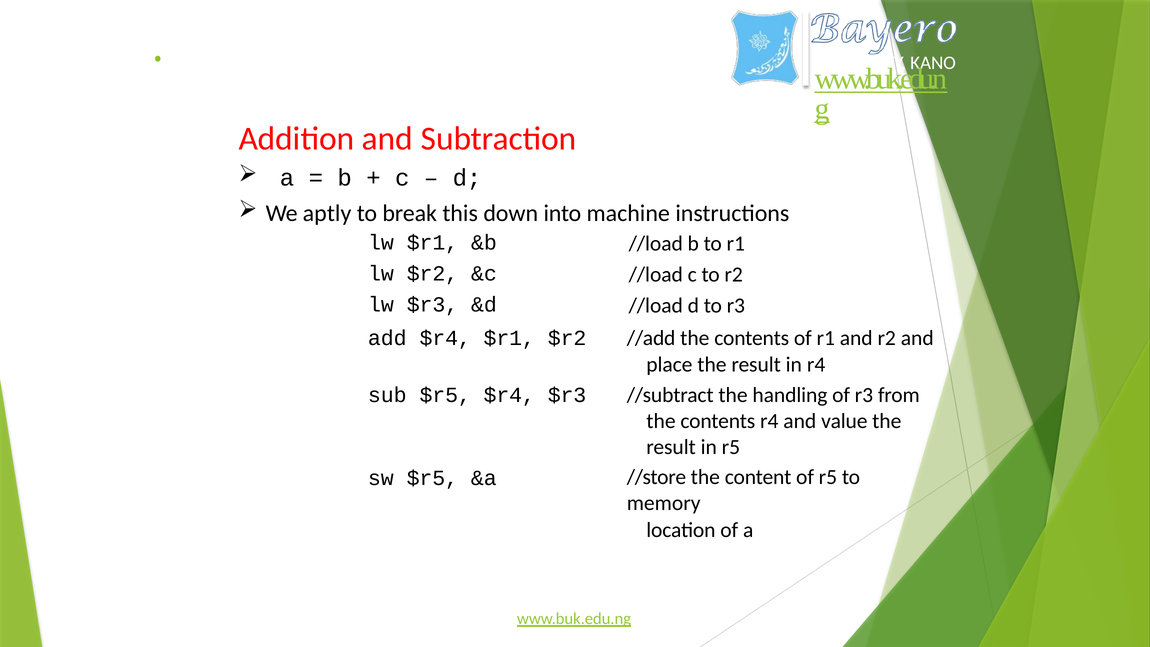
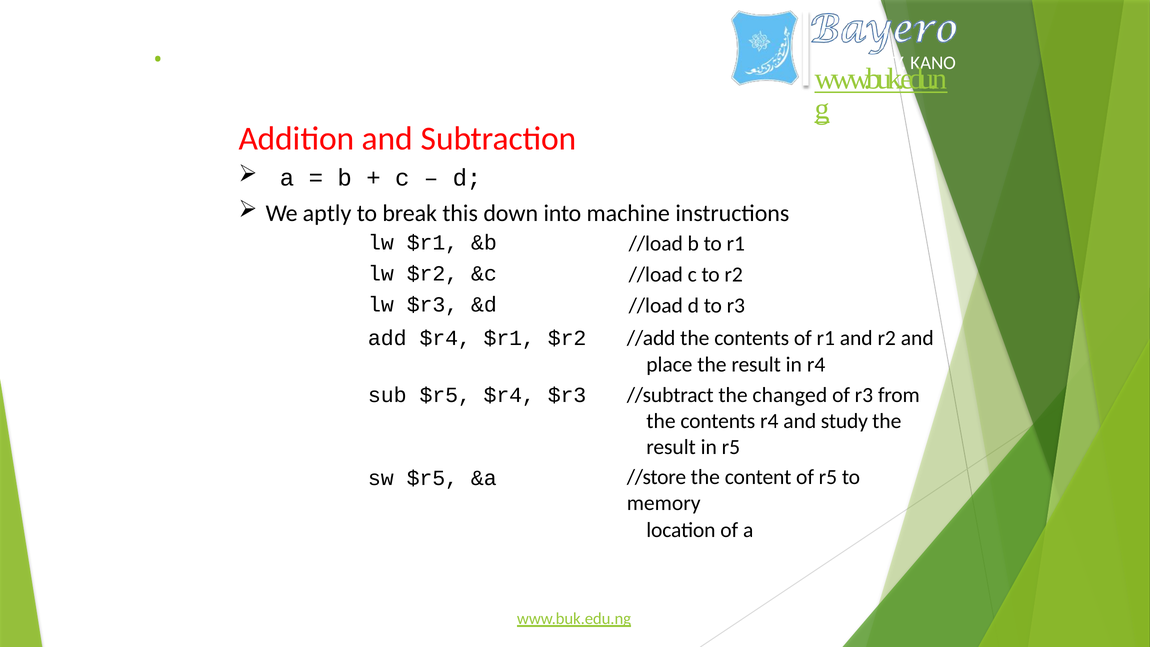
handling: handling -> changed
value: value -> study
